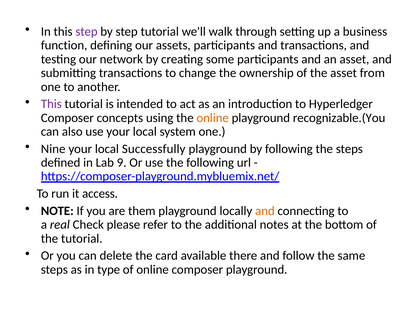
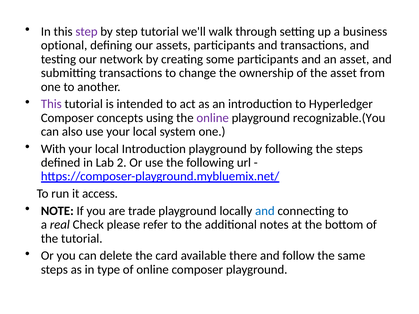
function: function -> optional
online at (213, 118) colour: orange -> purple
Nine: Nine -> With
local Successfully: Successfully -> Introduction
9: 9 -> 2
them: them -> trade
and at (265, 211) colour: orange -> blue
